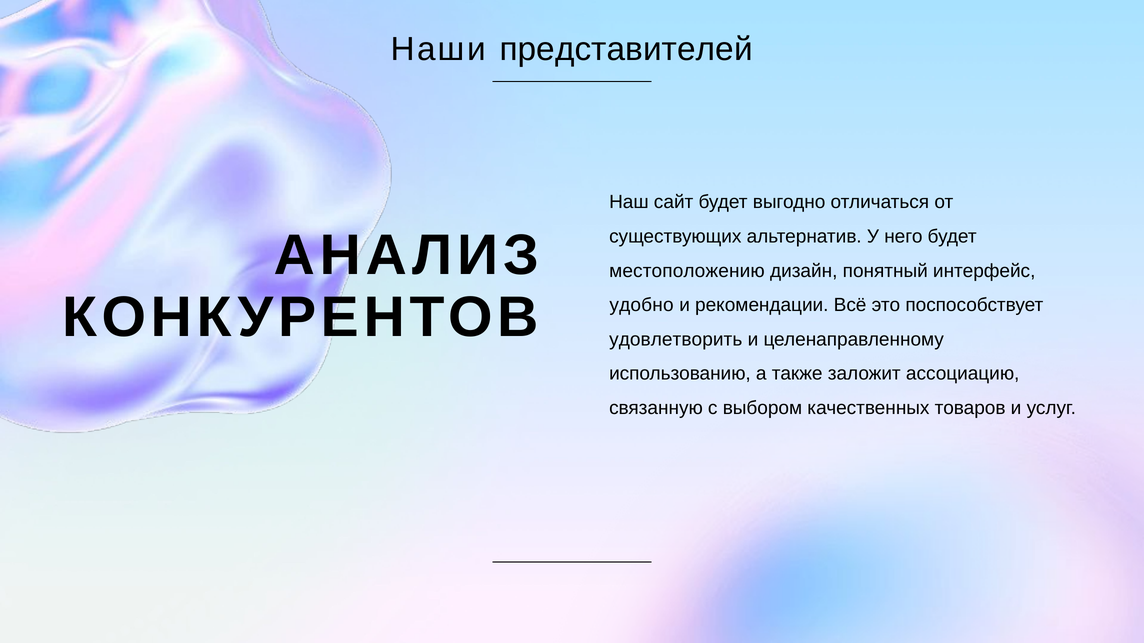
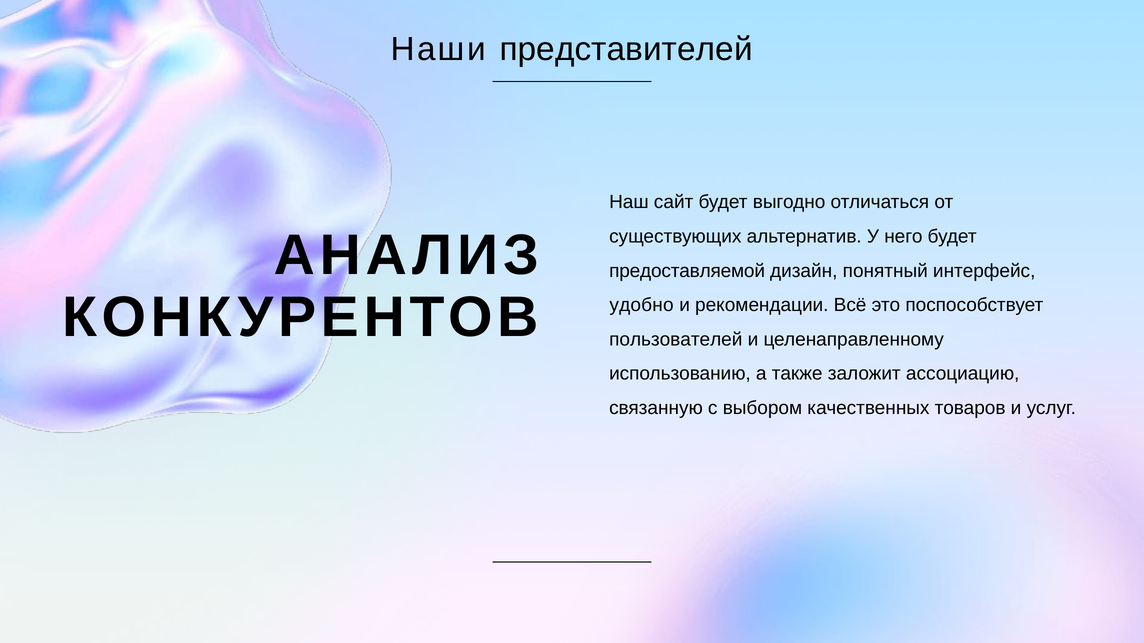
местоположению: местоположению -> предоставляемой
удовлетворить: удовлетворить -> пользователей
